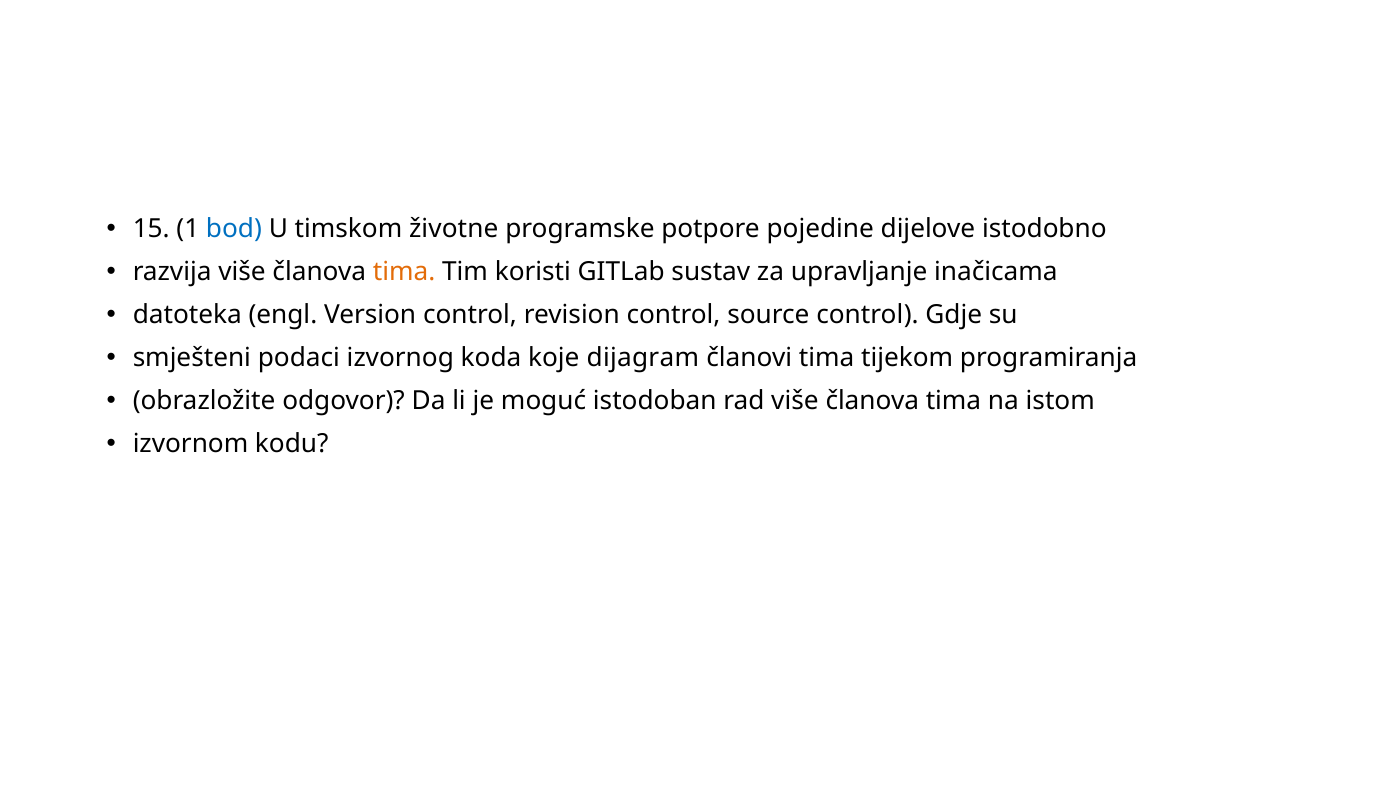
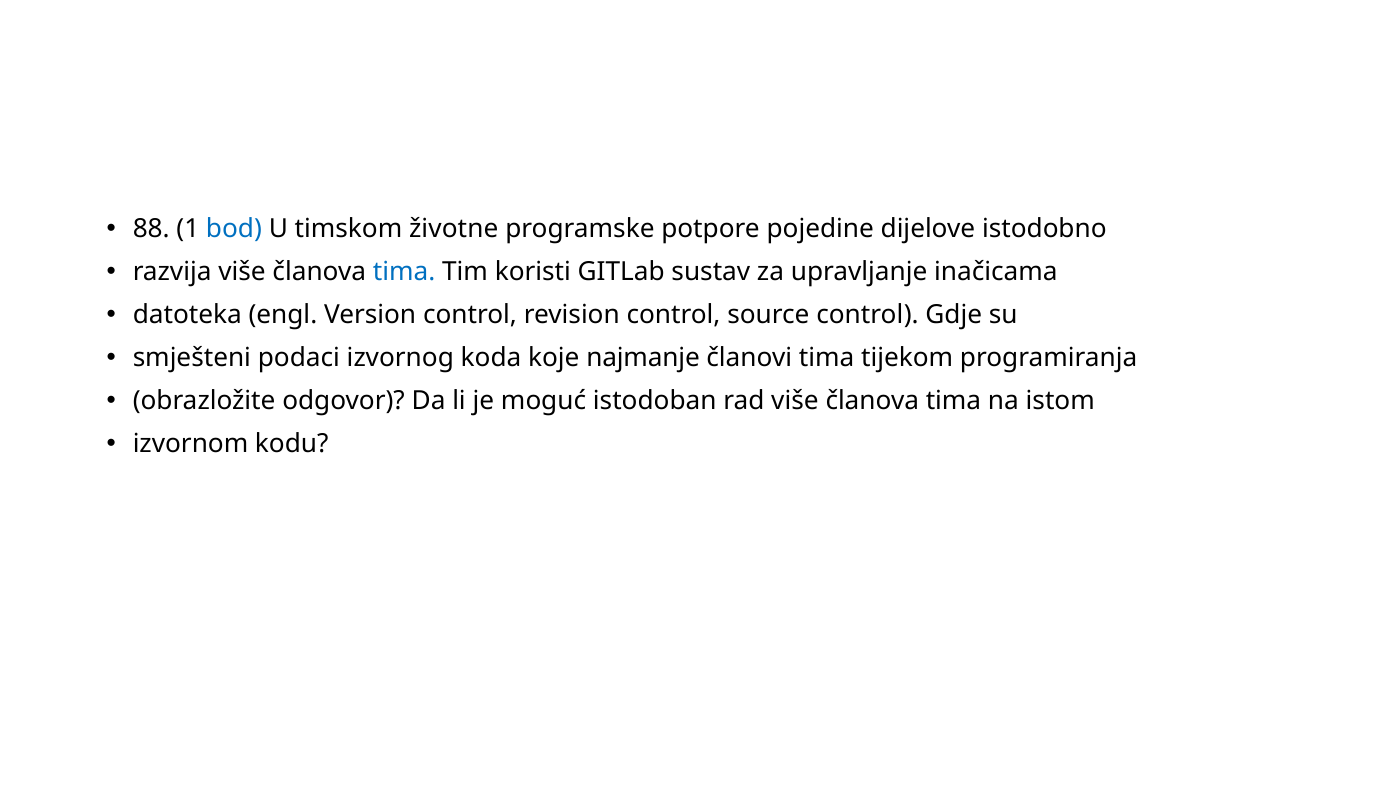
15: 15 -> 88
tima at (404, 271) colour: orange -> blue
dijagram: dijagram -> najmanje
